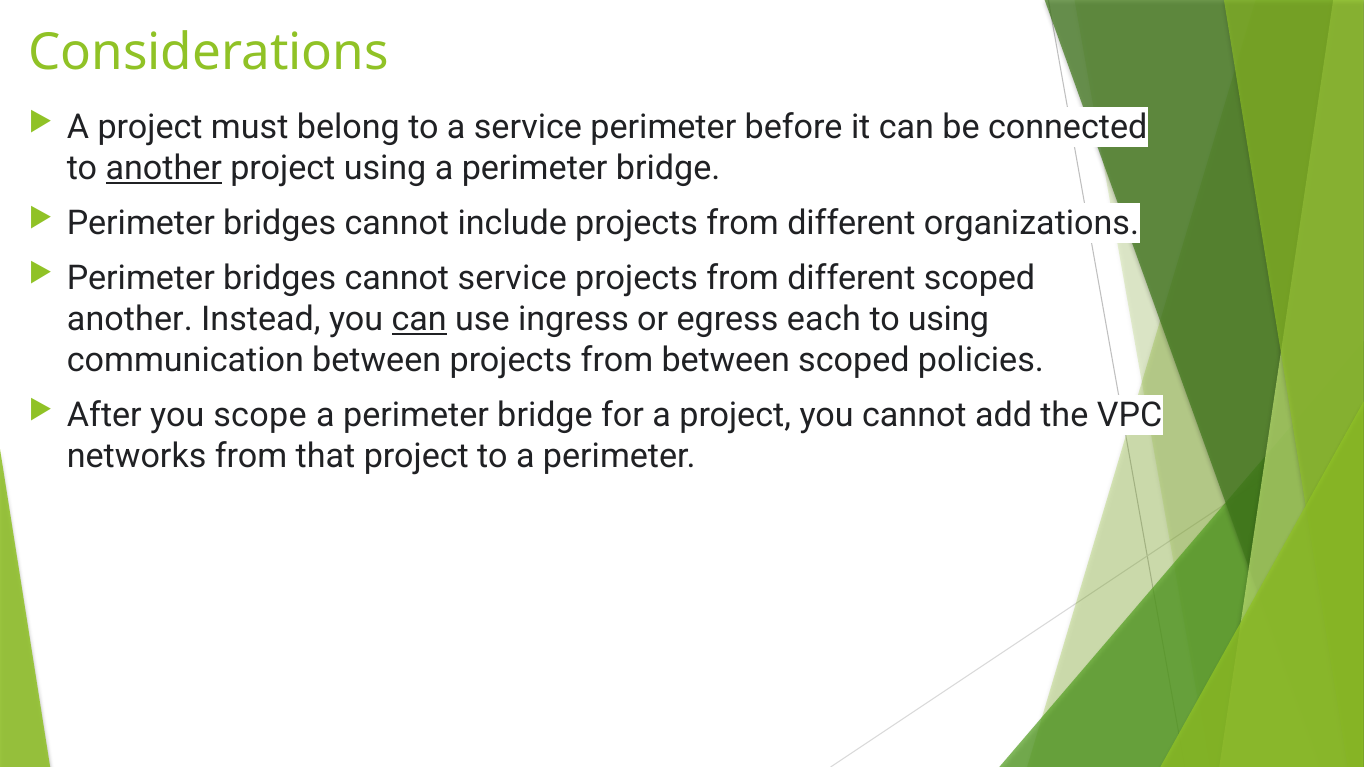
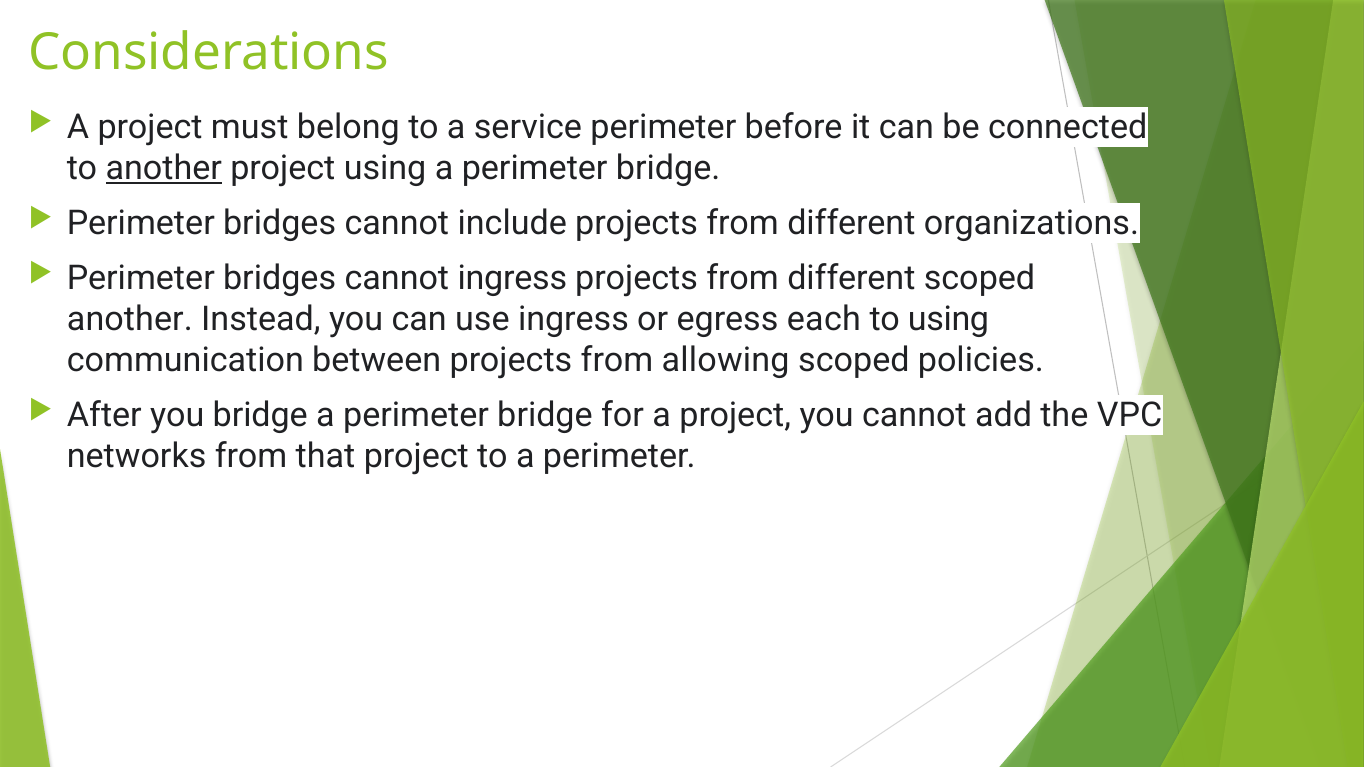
cannot service: service -> ingress
can at (419, 319) underline: present -> none
from between: between -> allowing
you scope: scope -> bridge
